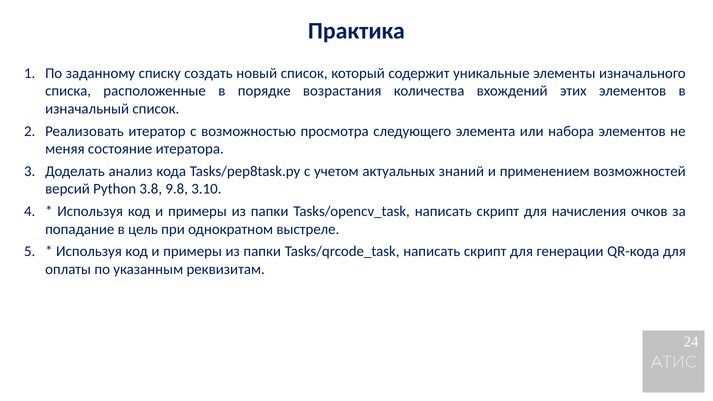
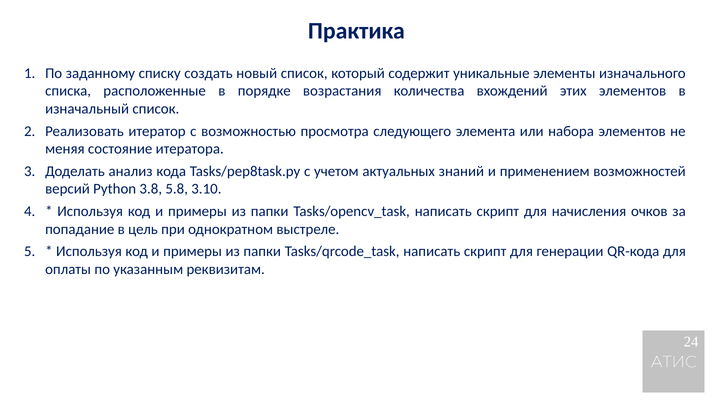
9.8: 9.8 -> 5.8
